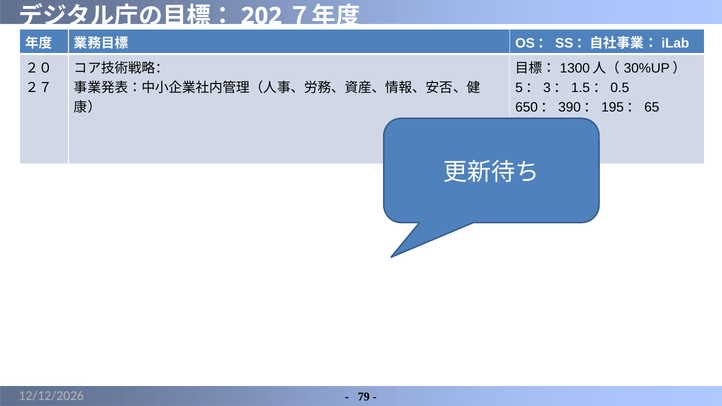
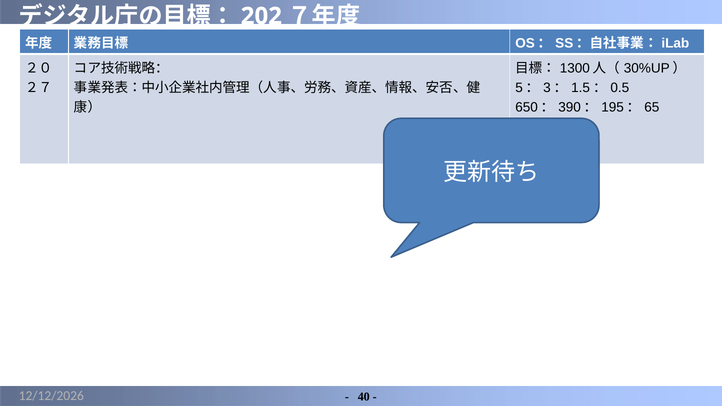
79: 79 -> 40
